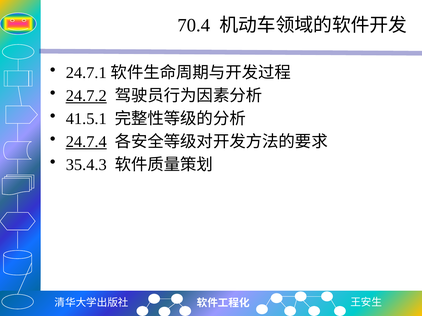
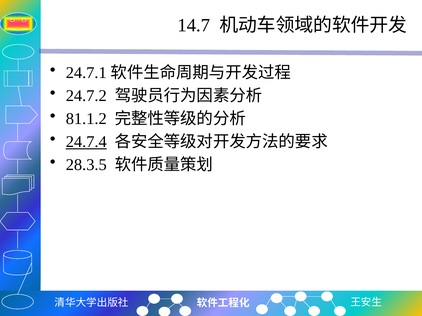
70.4: 70.4 -> 14.7
24.7.2 underline: present -> none
41.5.1: 41.5.1 -> 81.1.2
35.4.3: 35.4.3 -> 28.3.5
